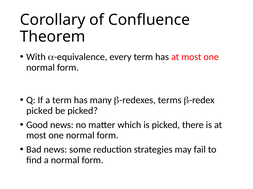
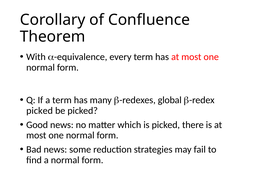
terms: terms -> global
